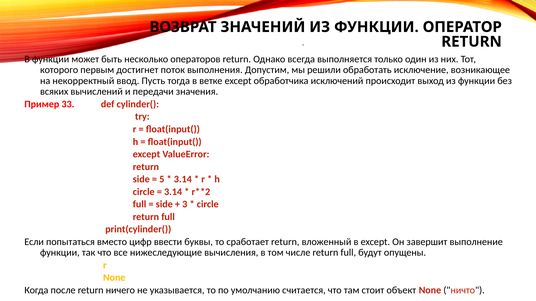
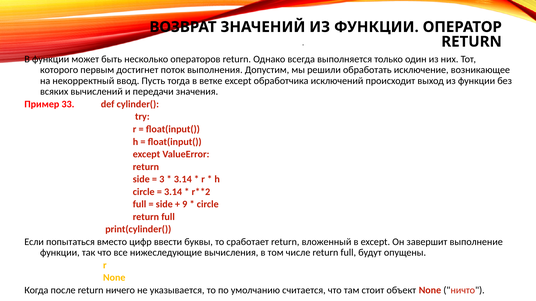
5: 5 -> 3
3: 3 -> 9
